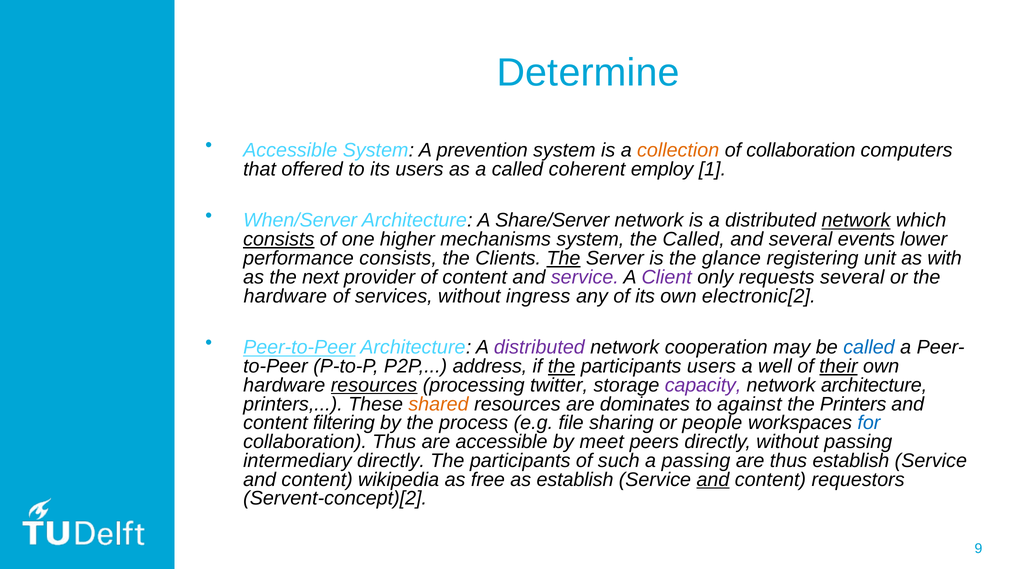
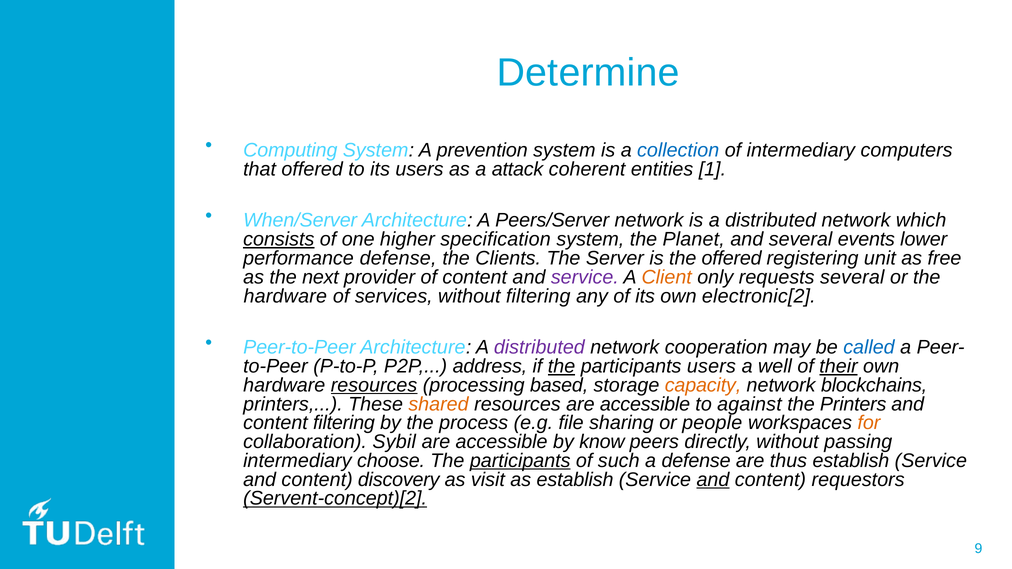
Accessible at (290, 150): Accessible -> Computing
collection colour: orange -> blue
of collaboration: collaboration -> intermediary
a called: called -> attack
employ: employ -> entities
Share/Server: Share/Server -> Peers/Server
network at (856, 221) underline: present -> none
mechanisms: mechanisms -> specification
the Called: Called -> Planet
performance consists: consists -> defense
The at (563, 258) underline: present -> none
the glance: glance -> offered
with: with -> free
Client colour: purple -> orange
without ingress: ingress -> filtering
Peer-to-Peer underline: present -> none
twitter: twitter -> based
capacity colour: purple -> orange
network architecture: architecture -> blockchains
resources are dominates: dominates -> accessible
for colour: blue -> orange
collaboration Thus: Thus -> Sybil
meet: meet -> know
intermediary directly: directly -> choose
participants at (520, 461) underline: none -> present
a passing: passing -> defense
wikipedia: wikipedia -> discovery
free: free -> visit
Servent-concept)[2 underline: none -> present
